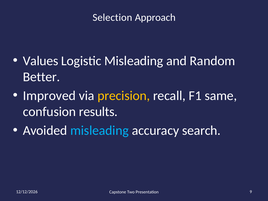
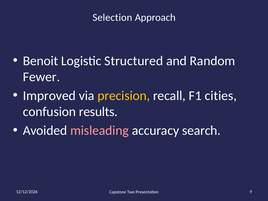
Values: Values -> Benoit
Logistic Misleading: Misleading -> Structured
Better: Better -> Fewer
same: same -> cities
misleading at (100, 130) colour: light blue -> pink
